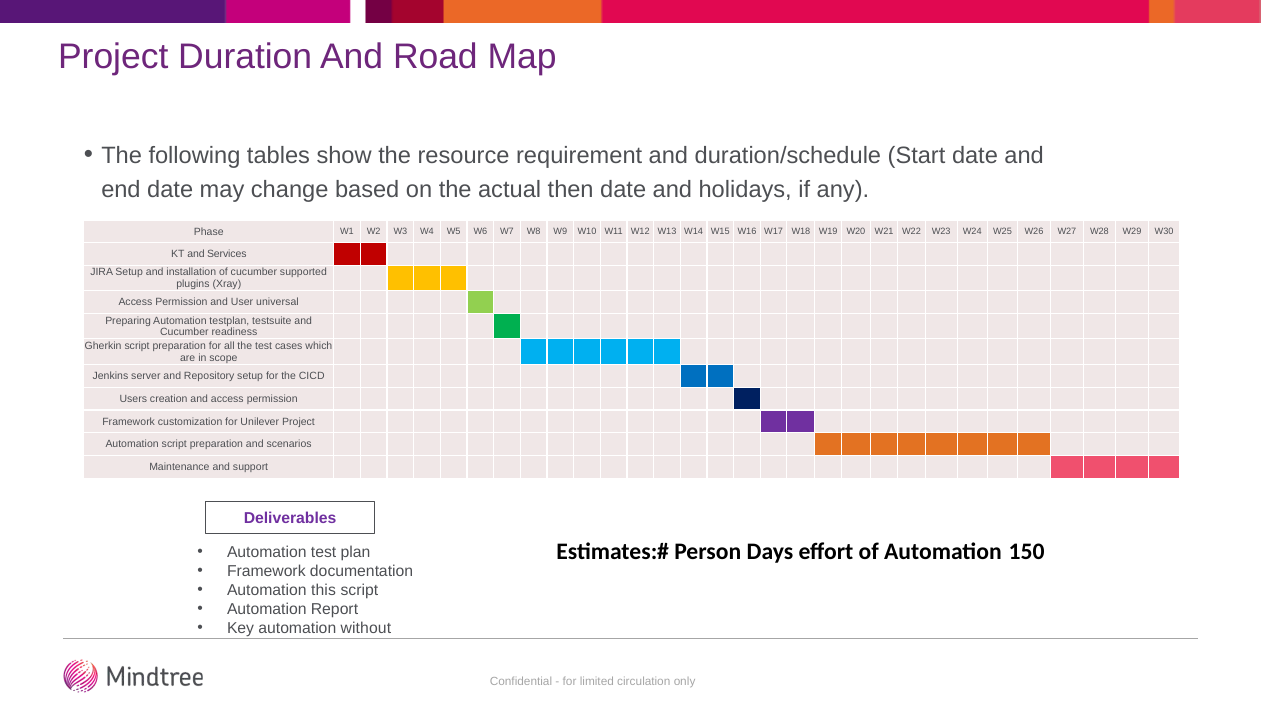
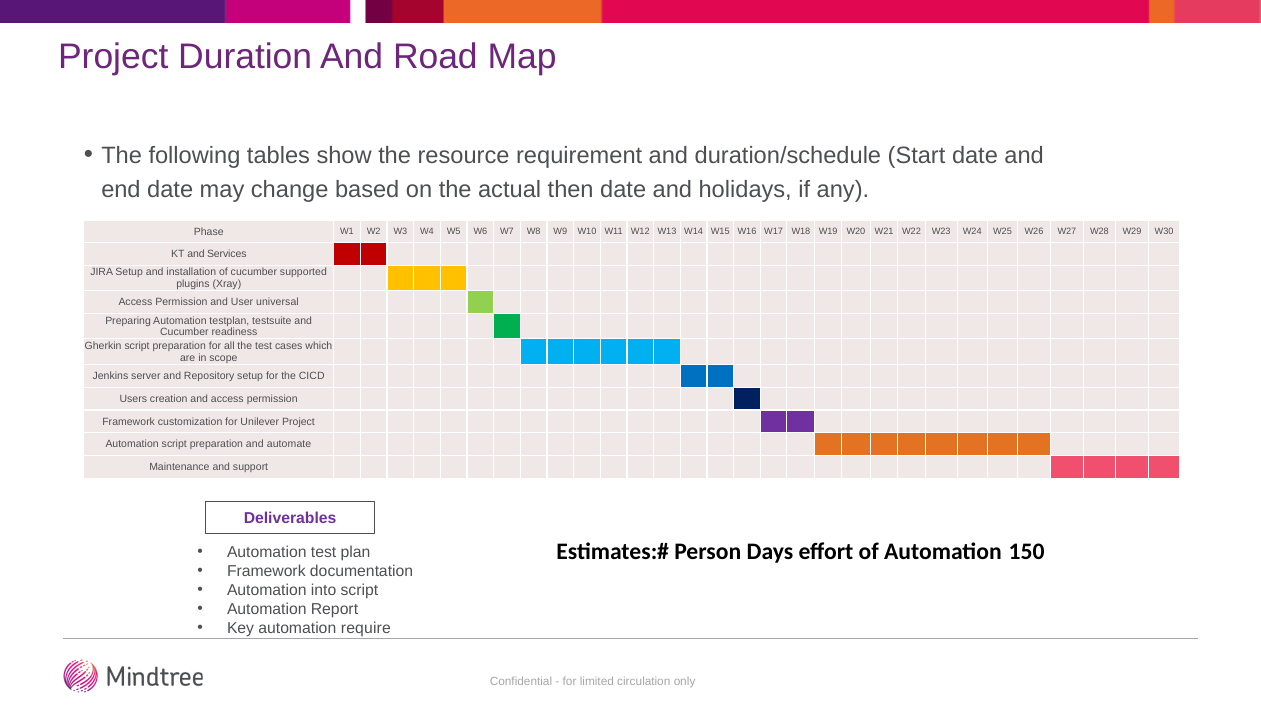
scenarios: scenarios -> automate
this: this -> into
without: without -> require
